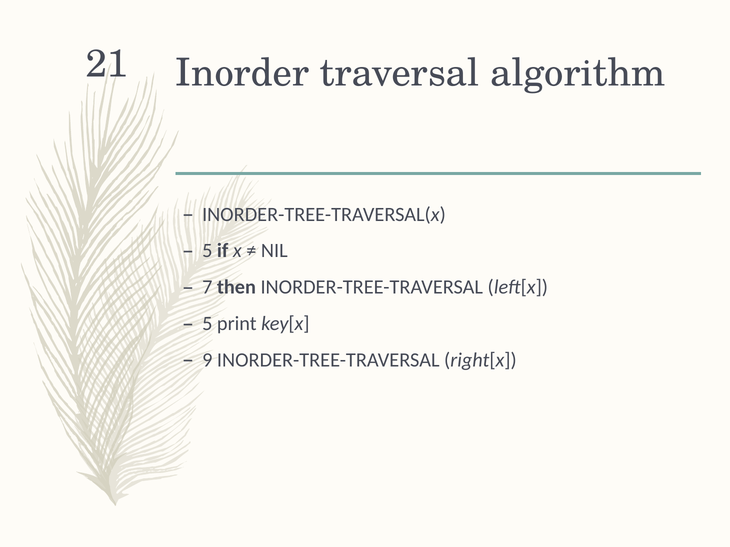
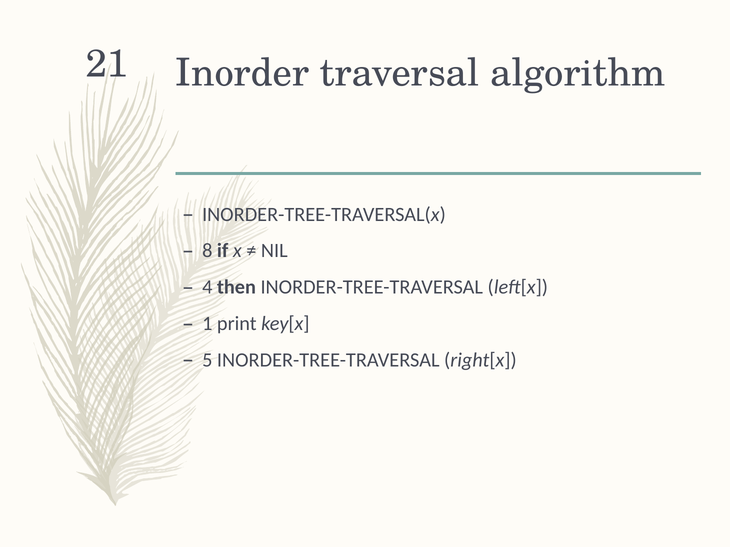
5 at (207, 251): 5 -> 8
7: 7 -> 4
5 at (207, 324): 5 -> 1
9: 9 -> 5
